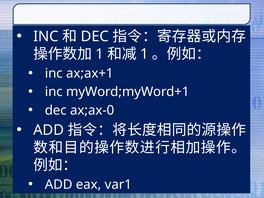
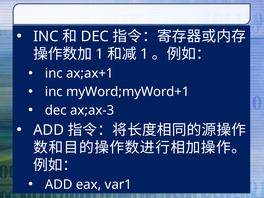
ax;ax-0: ax;ax-0 -> ax;ax-3
